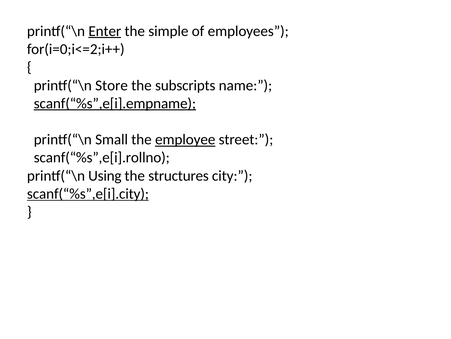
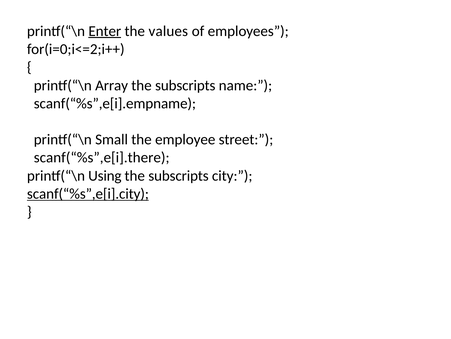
simple: simple -> values
Store: Store -> Array
scanf(“%s”,e[i].empname underline: present -> none
employee underline: present -> none
scanf(“%s”,e[i].rollno: scanf(“%s”,e[i].rollno -> scanf(“%s”,e[i].there
structures at (179, 175): structures -> subscripts
